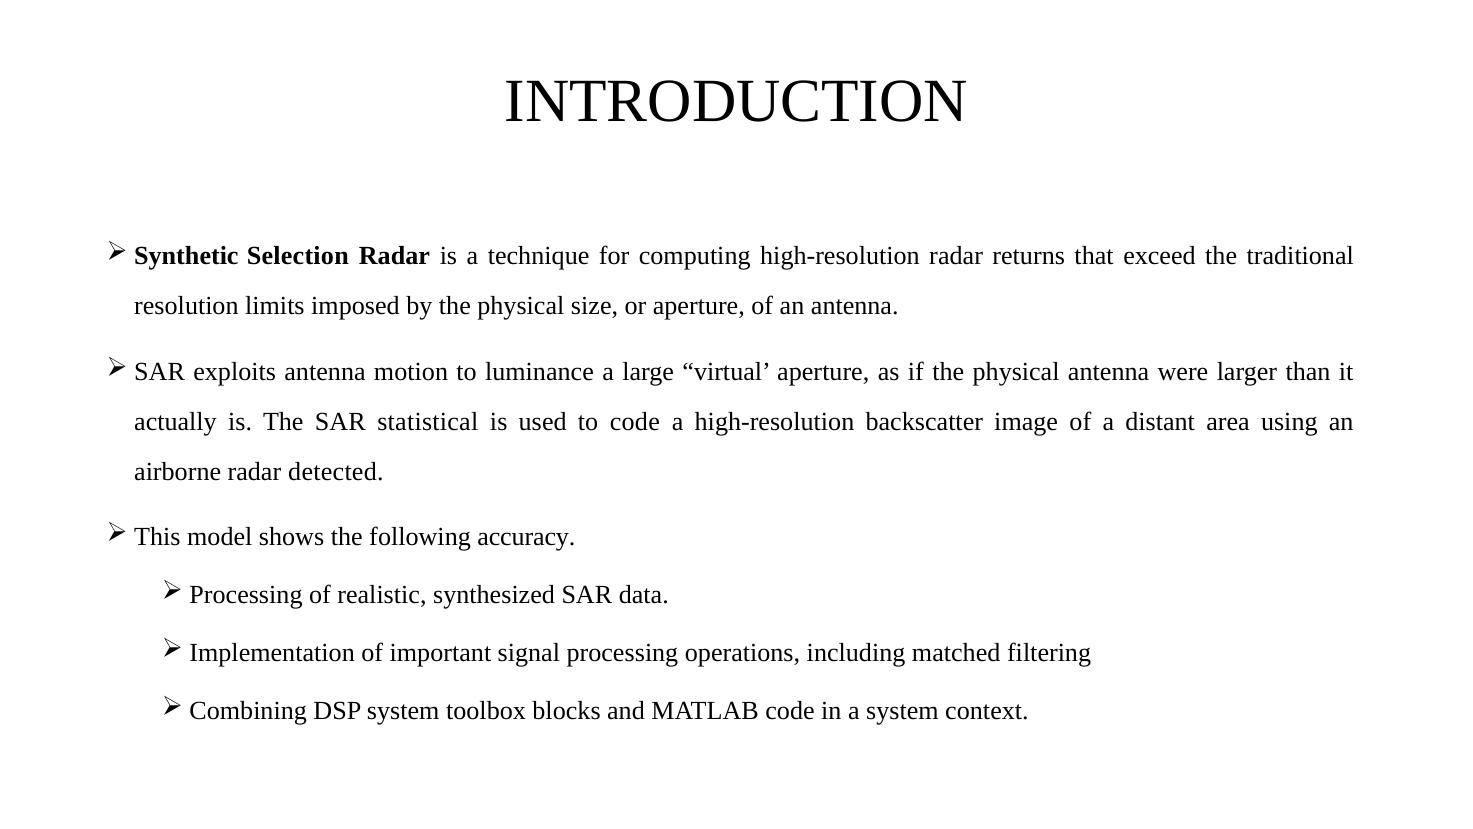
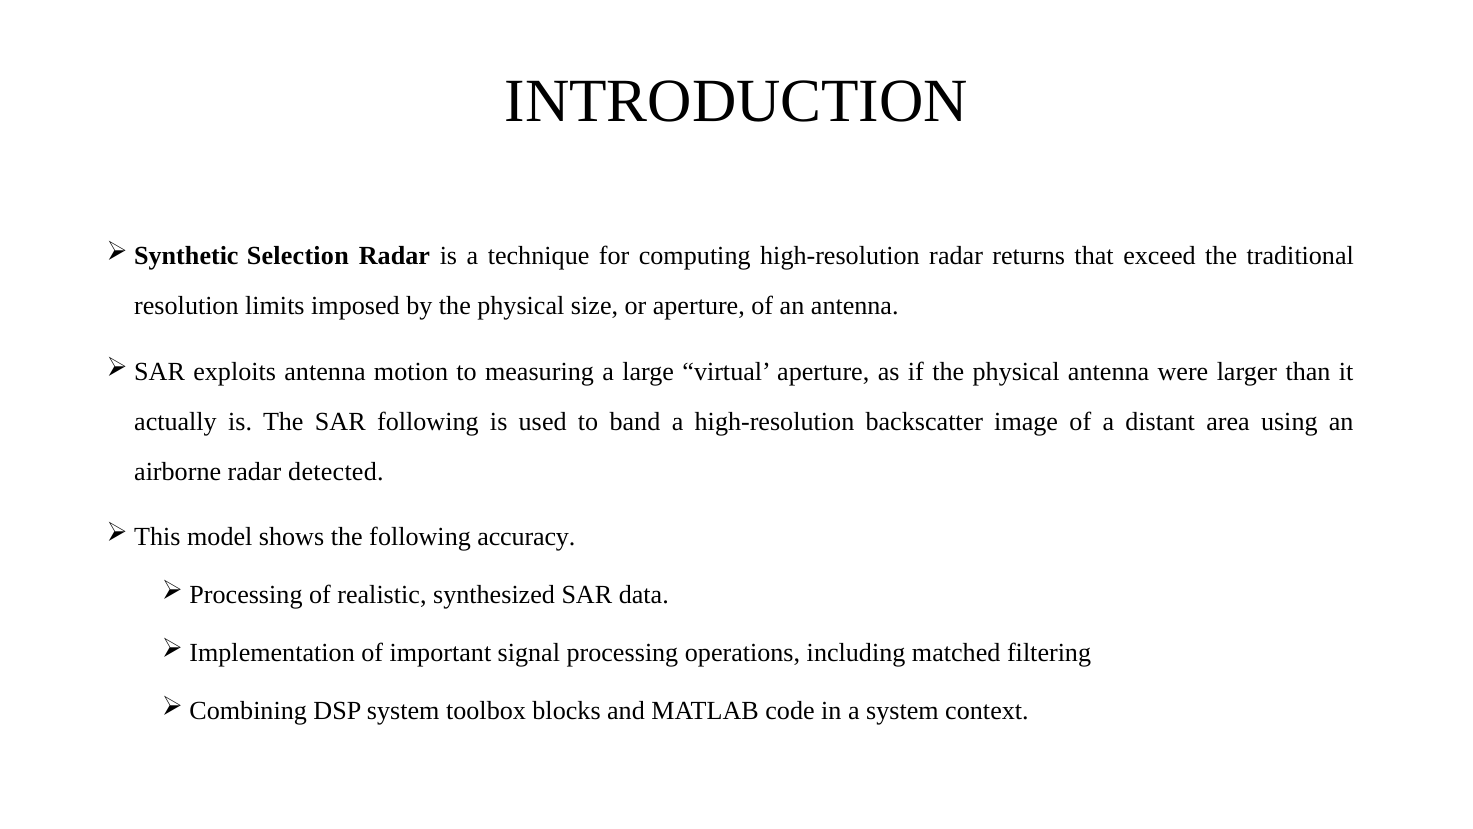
luminance: luminance -> measuring
SAR statistical: statistical -> following
to code: code -> band
